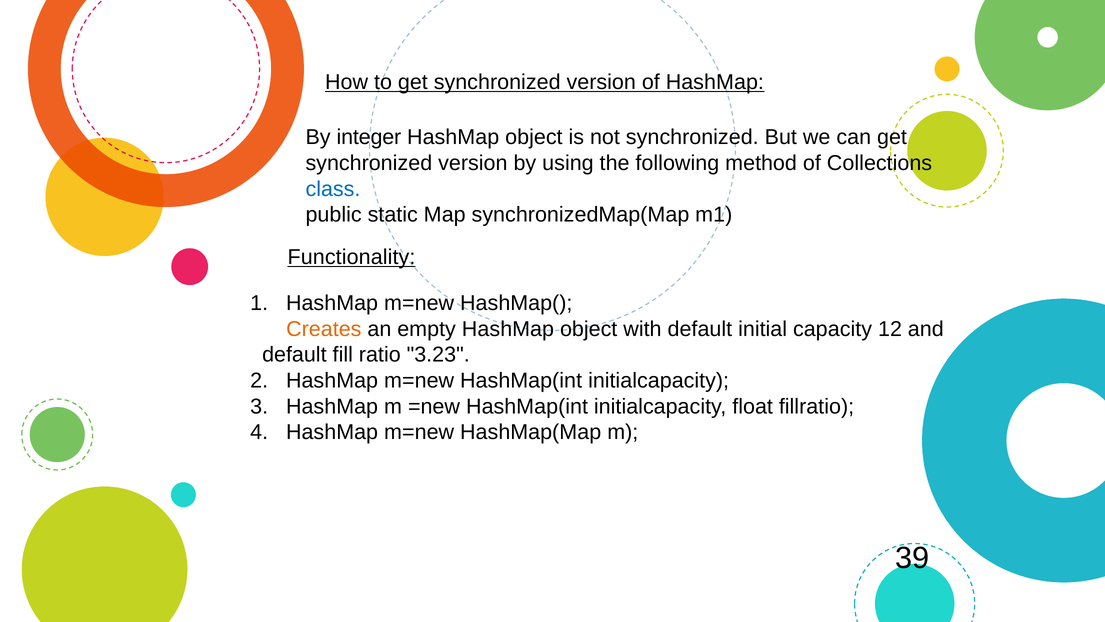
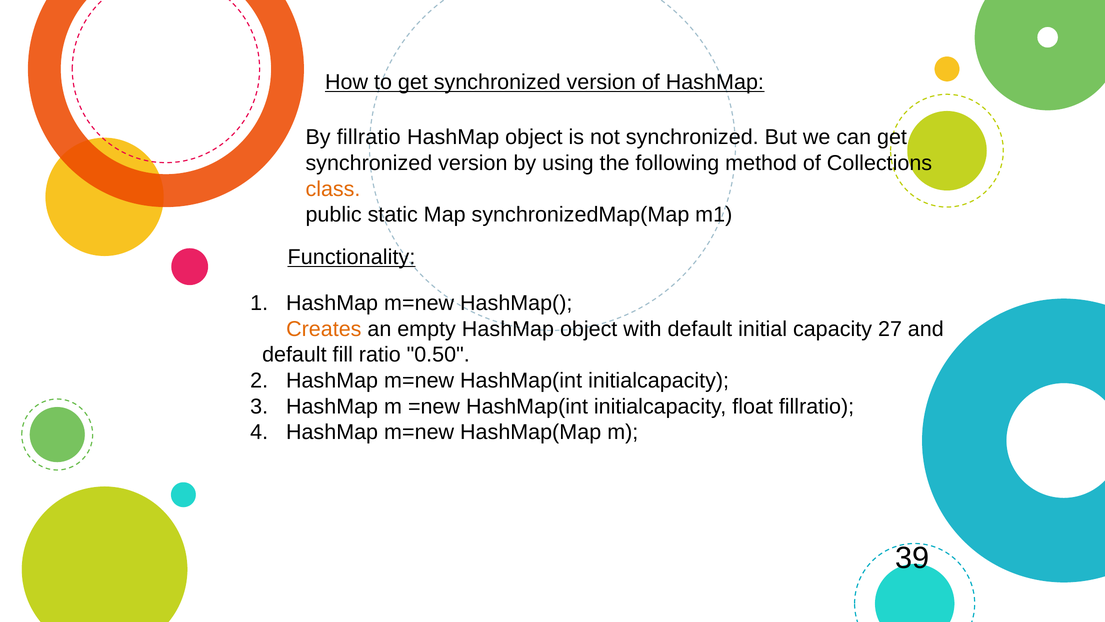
By integer: integer -> fillratio
class colour: blue -> orange
12: 12 -> 27
3.23: 3.23 -> 0.50
